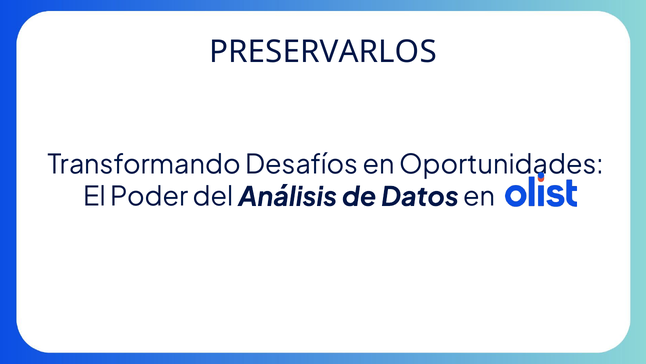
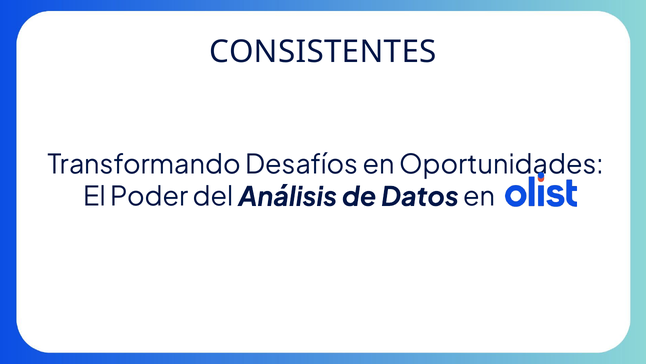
PRESERVARLOS: PRESERVARLOS -> CONSISTENTES
